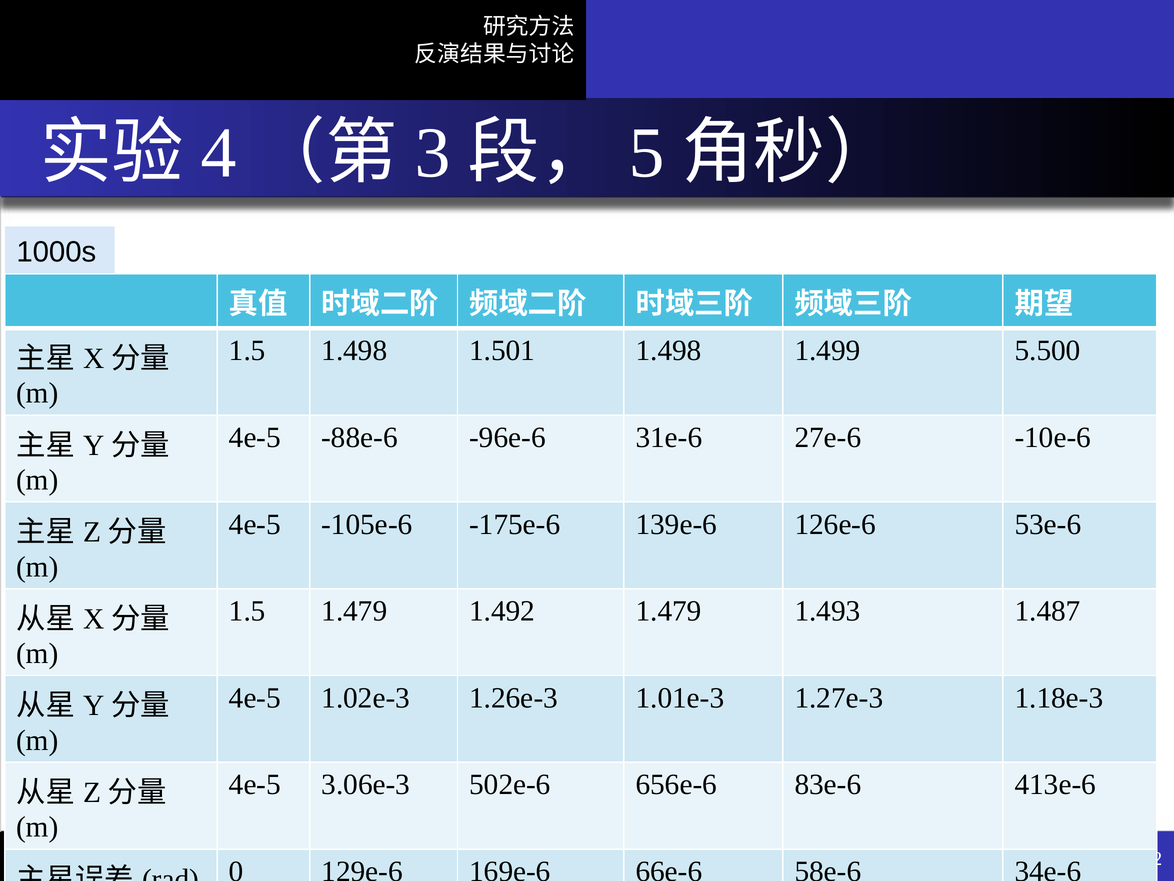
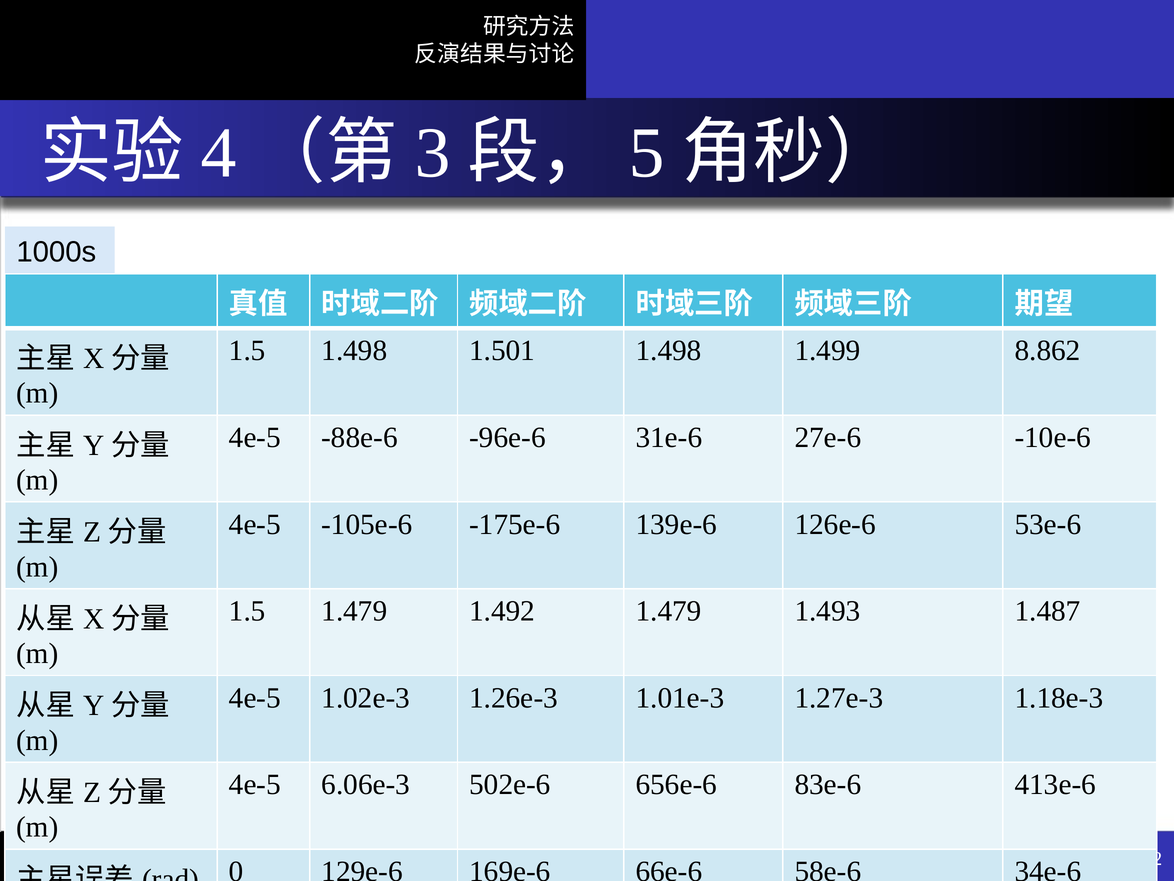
5.500: 5.500 -> 8.862
3.06e-3: 3.06e-3 -> 6.06e-3
